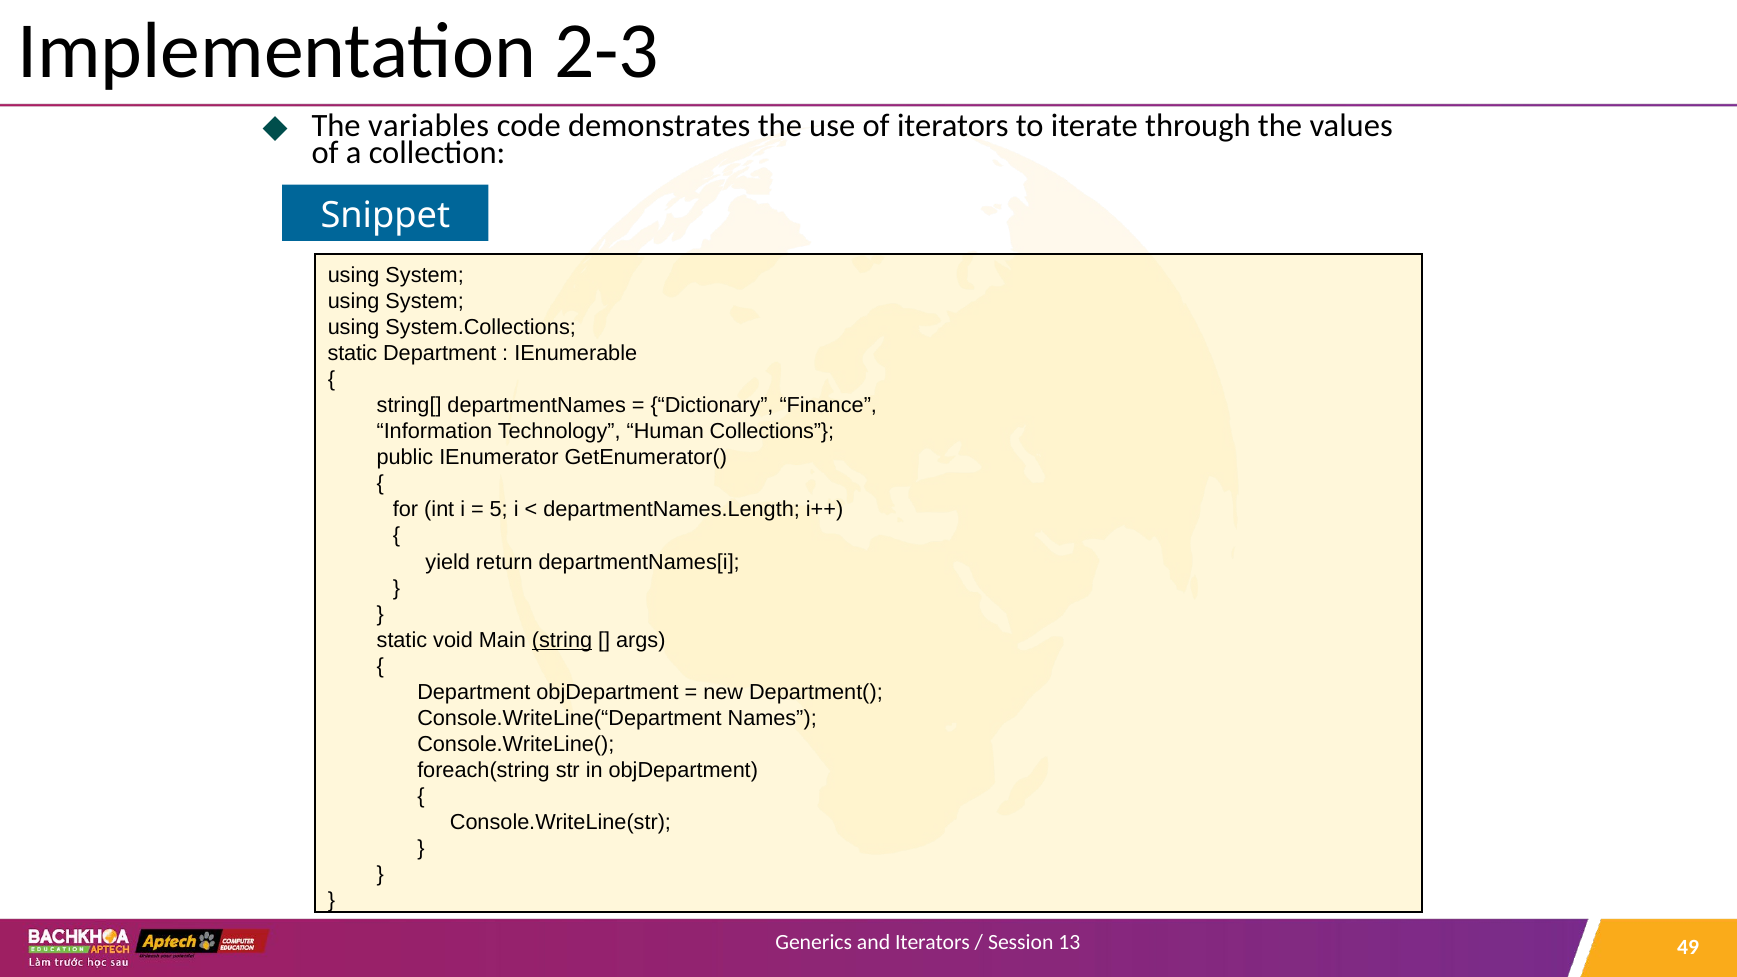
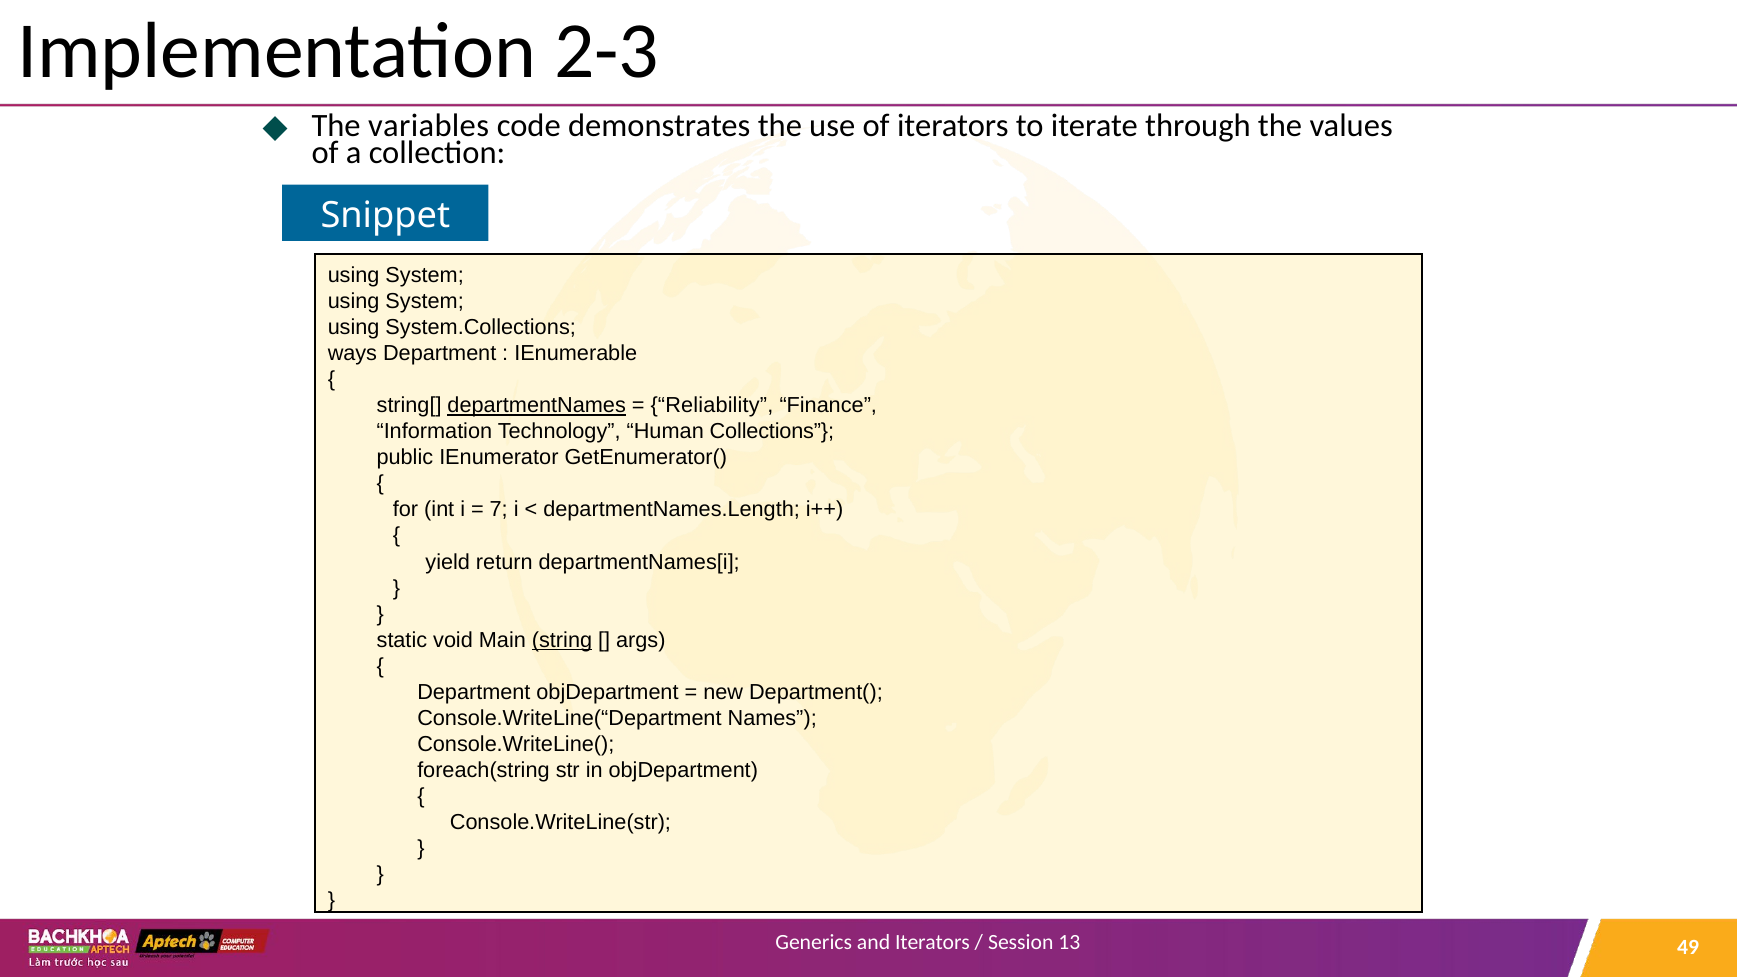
static at (352, 353): static -> ways
departmentNames underline: none -> present
Dictionary: Dictionary -> Reliability
5: 5 -> 7
